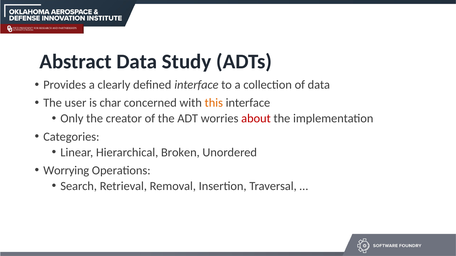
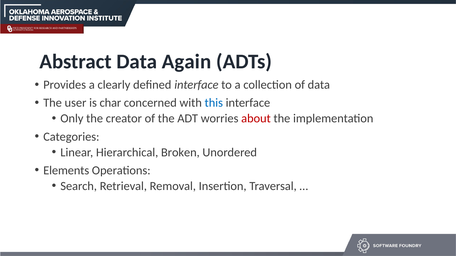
Study: Study -> Again
this colour: orange -> blue
Worrying: Worrying -> Elements
